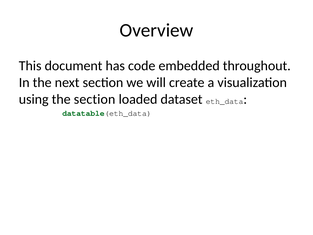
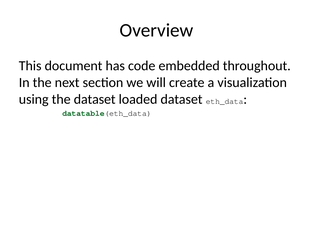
the section: section -> dataset
